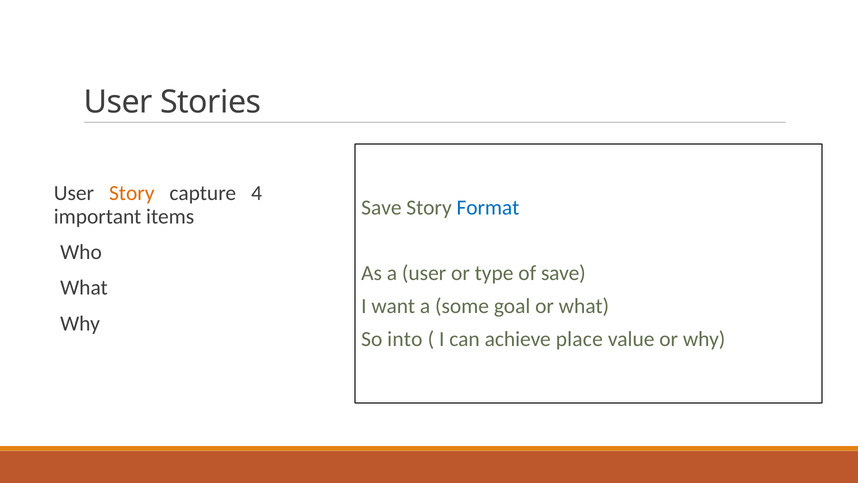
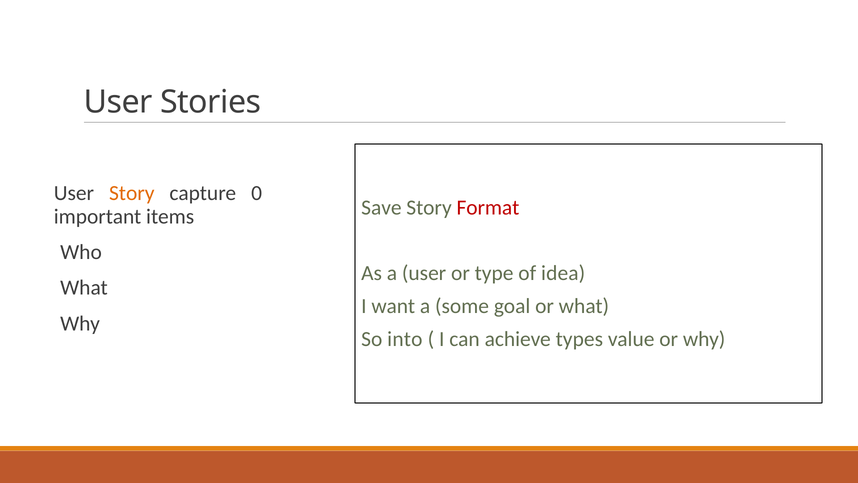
4: 4 -> 0
Format colour: blue -> red
of save: save -> idea
place: place -> types
